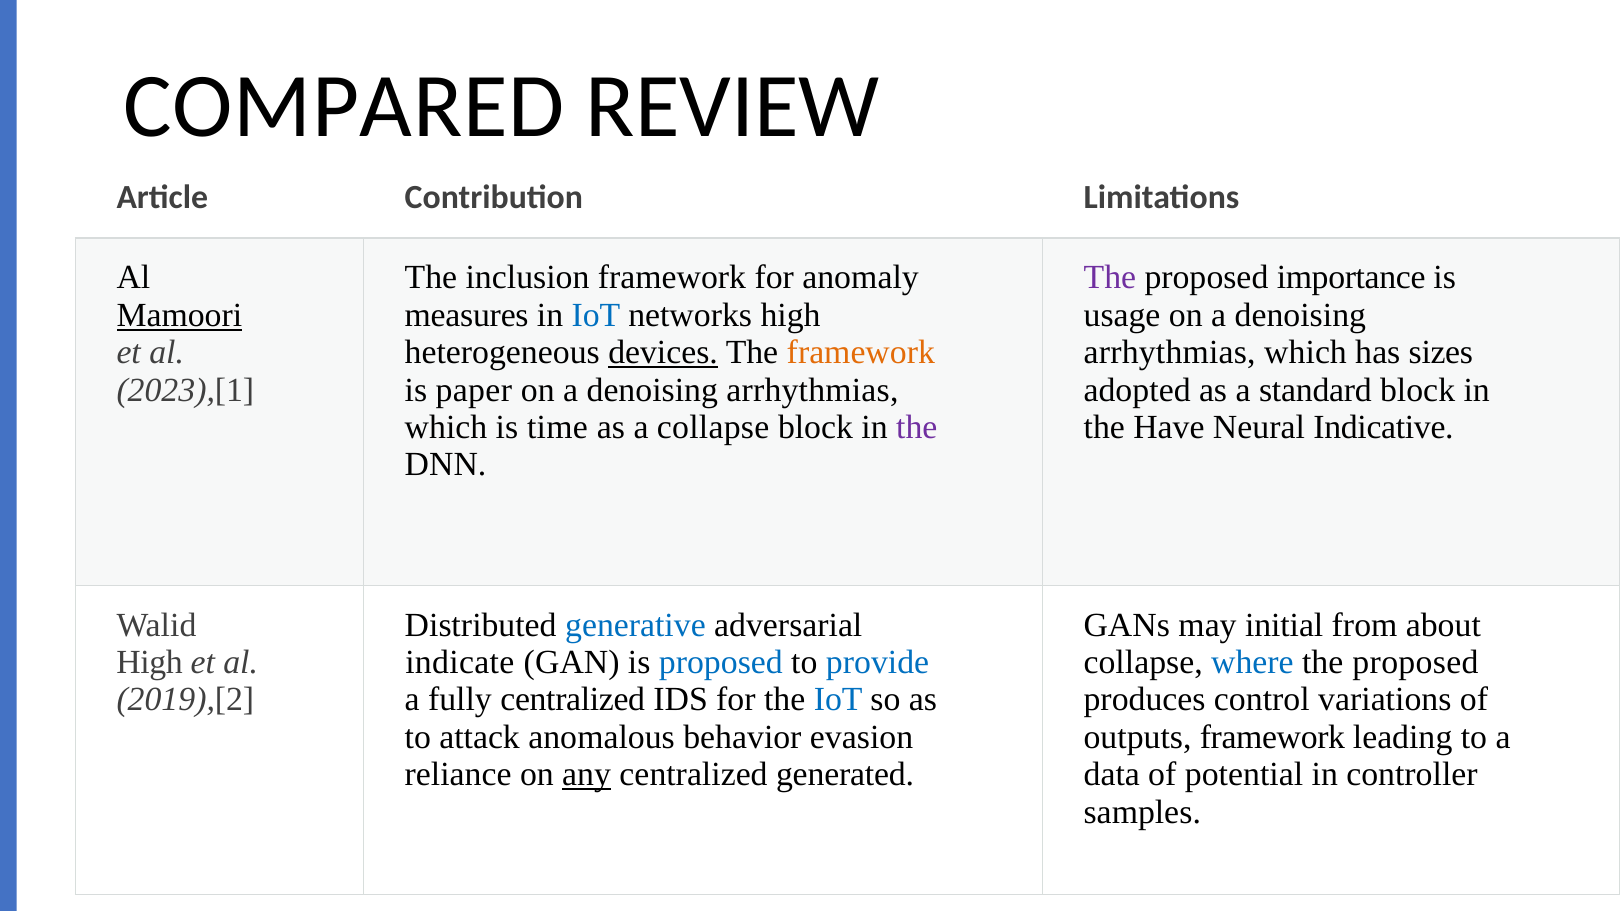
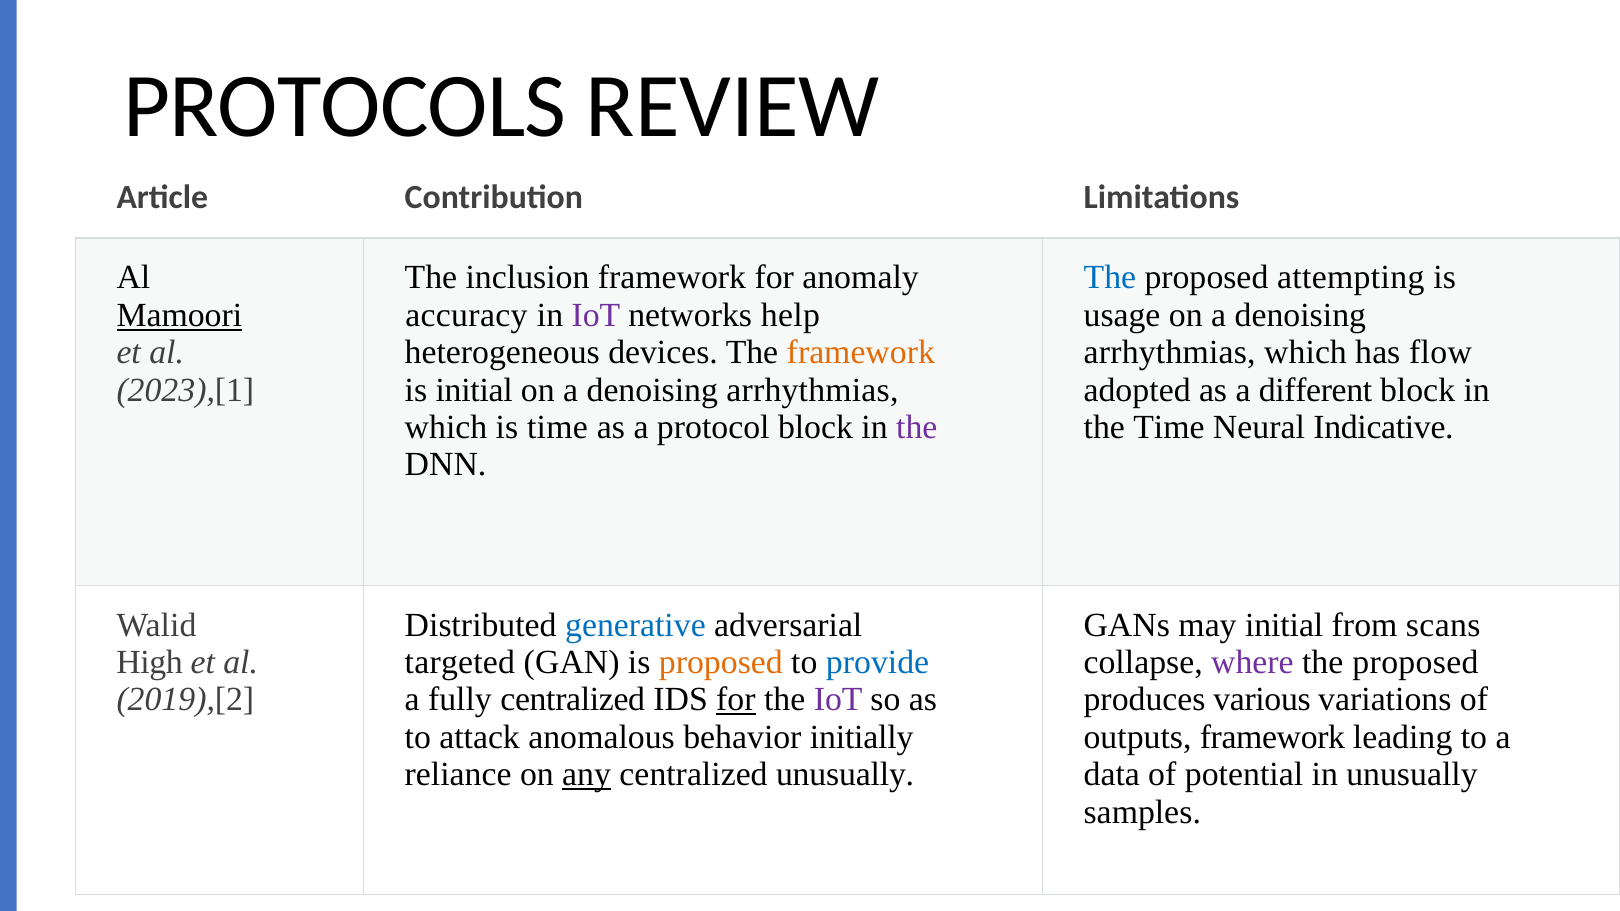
COMPARED: COMPARED -> PROTOCOLS
The at (1110, 278) colour: purple -> blue
importance: importance -> attempting
measures: measures -> accuracy
IoT at (596, 315) colour: blue -> purple
networks high: high -> help
devices underline: present -> none
sizes: sizes -> flow
is paper: paper -> initial
standard: standard -> different
a collapse: collapse -> protocol
the Have: Have -> Time
about: about -> scans
indicate: indicate -> targeted
proposed at (721, 663) colour: blue -> orange
where colour: blue -> purple
for at (736, 700) underline: none -> present
IoT at (838, 700) colour: blue -> purple
control: control -> various
evasion: evasion -> initially
centralized generated: generated -> unusually
in controller: controller -> unusually
